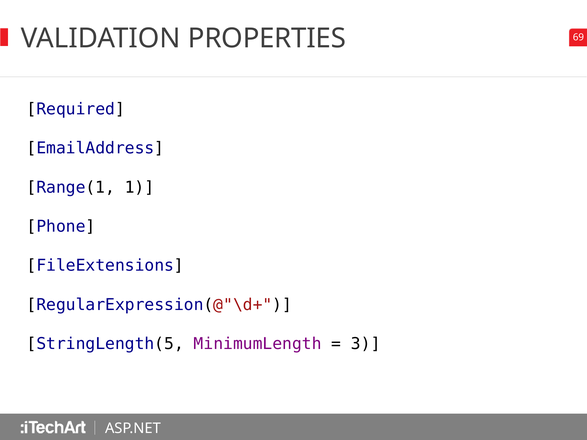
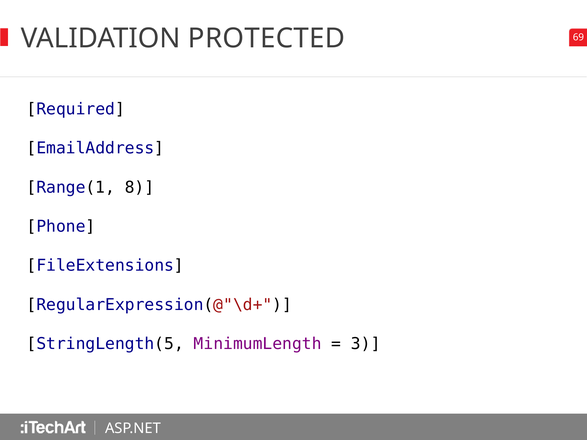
PROPERTIES: PROPERTIES -> PROTECTED
1: 1 -> 8
